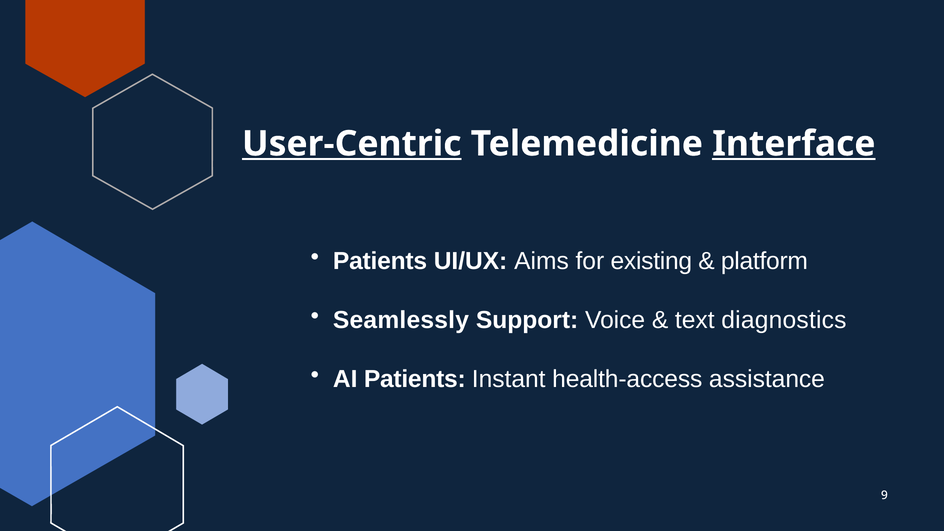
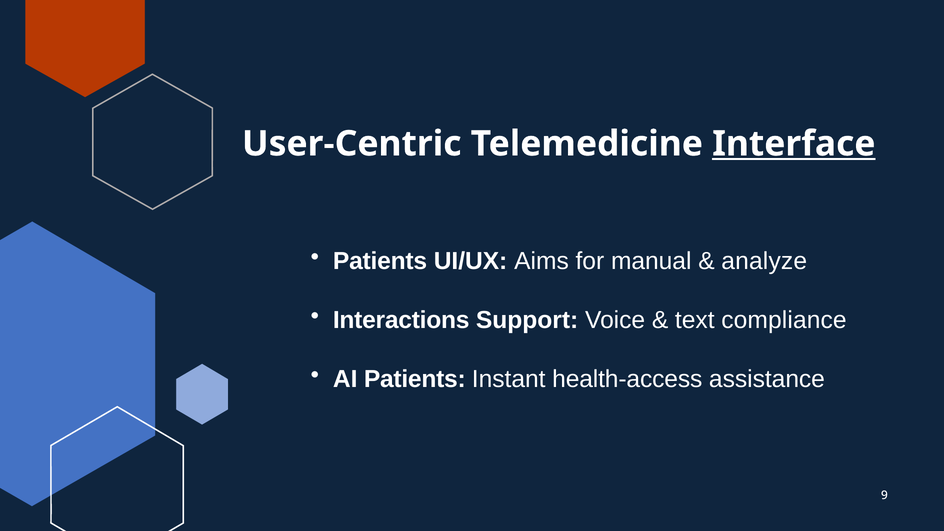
User-Centric underline: present -> none
existing: existing -> manual
platform: platform -> analyze
Seamlessly: Seamlessly -> Interactions
diagnostics: diagnostics -> compliance
